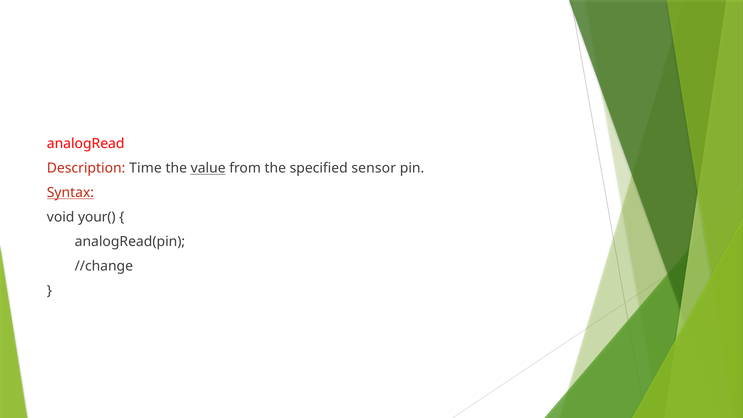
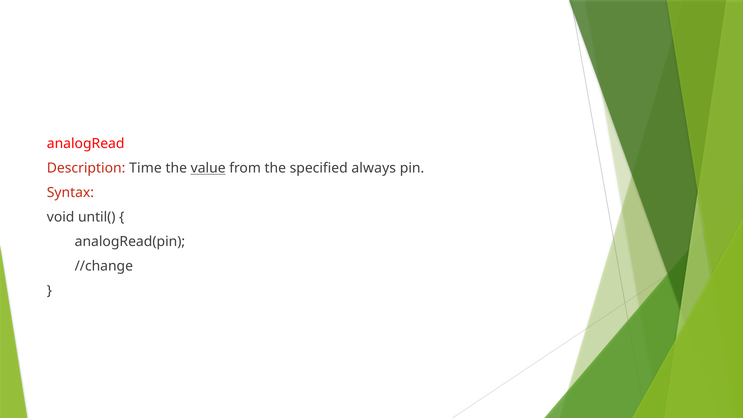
sensor: sensor -> always
Syntax underline: present -> none
your(: your( -> until(
